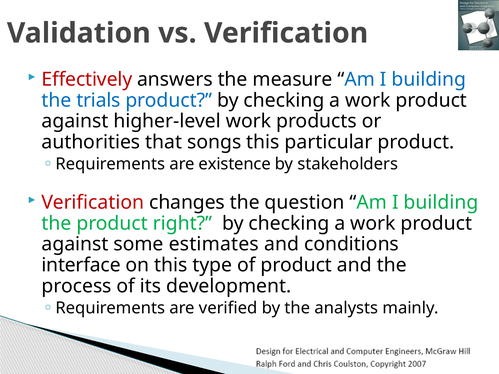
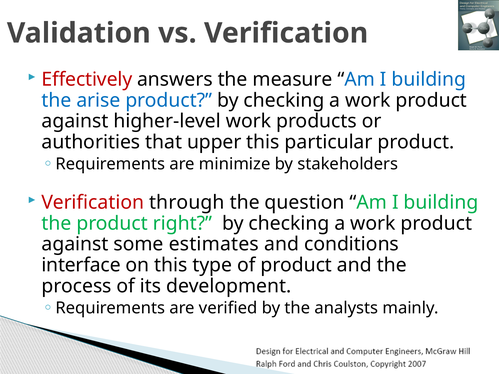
trials: trials -> arise
songs: songs -> upper
existence: existence -> minimize
changes: changes -> through
